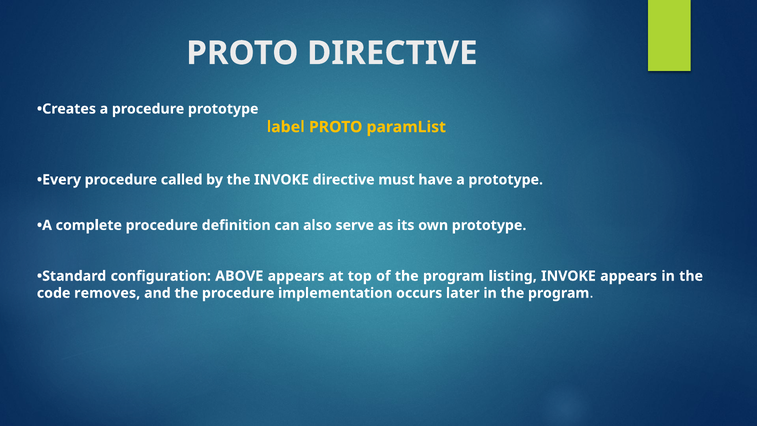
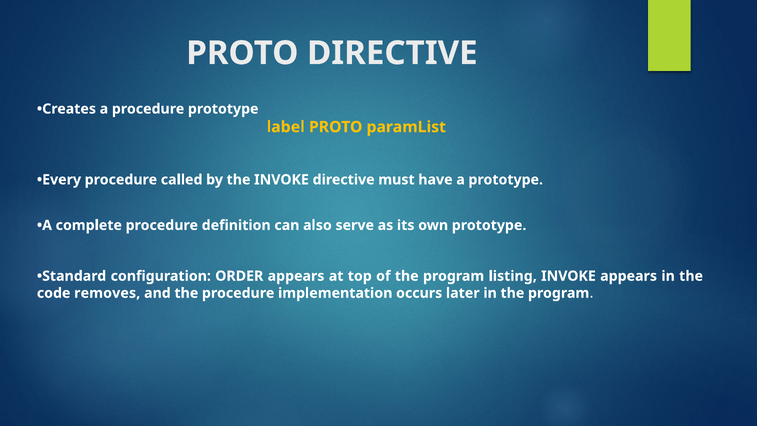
ABOVE: ABOVE -> ORDER
